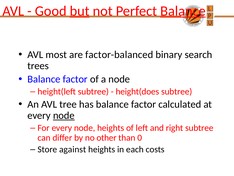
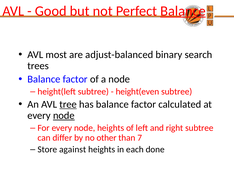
but underline: present -> none
factor-balanced: factor-balanced -> adjust-balanced
height(does: height(does -> height(even
tree underline: none -> present
0: 0 -> 7
costs: costs -> done
